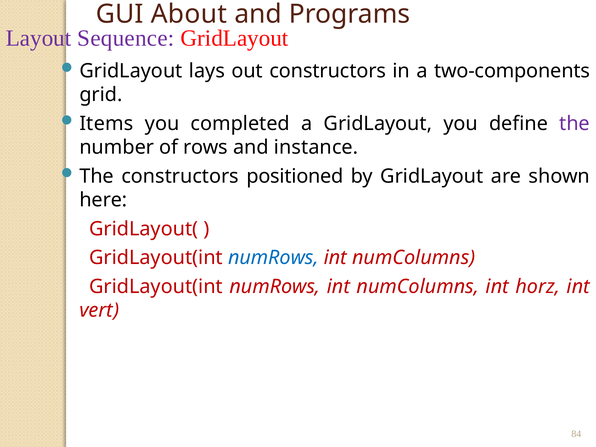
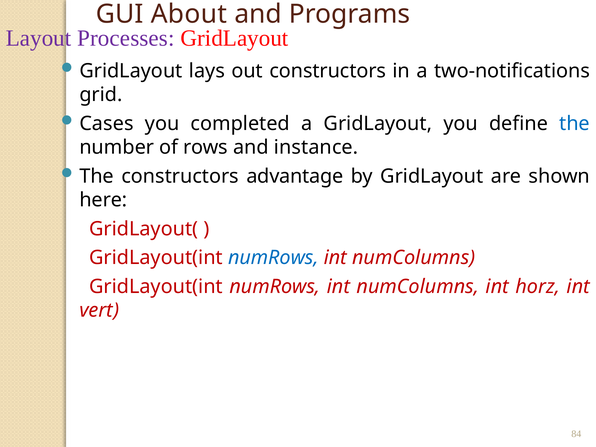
Sequence: Sequence -> Processes
two-components: two-components -> two-notifications
Items: Items -> Cases
the at (574, 124) colour: purple -> blue
positioned: positioned -> advantage
